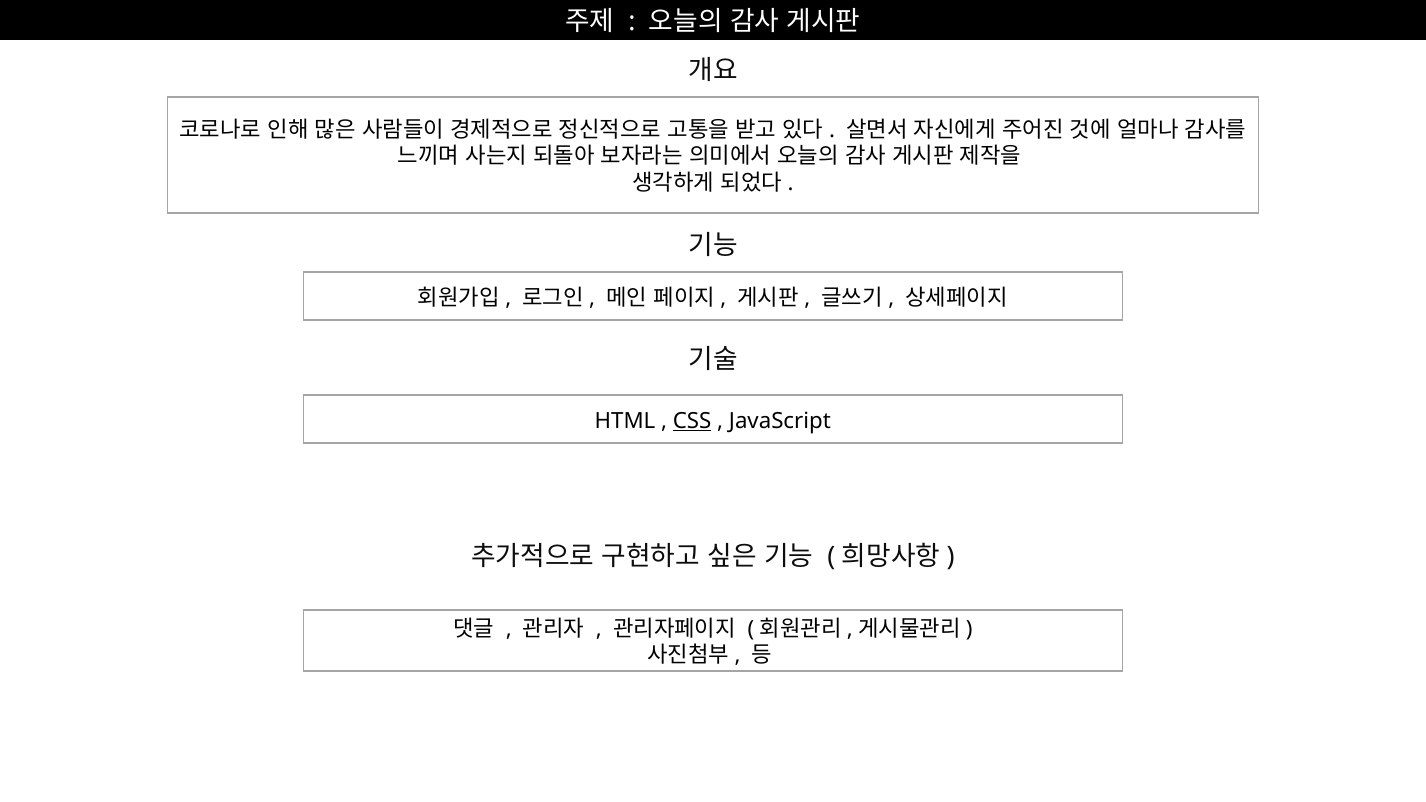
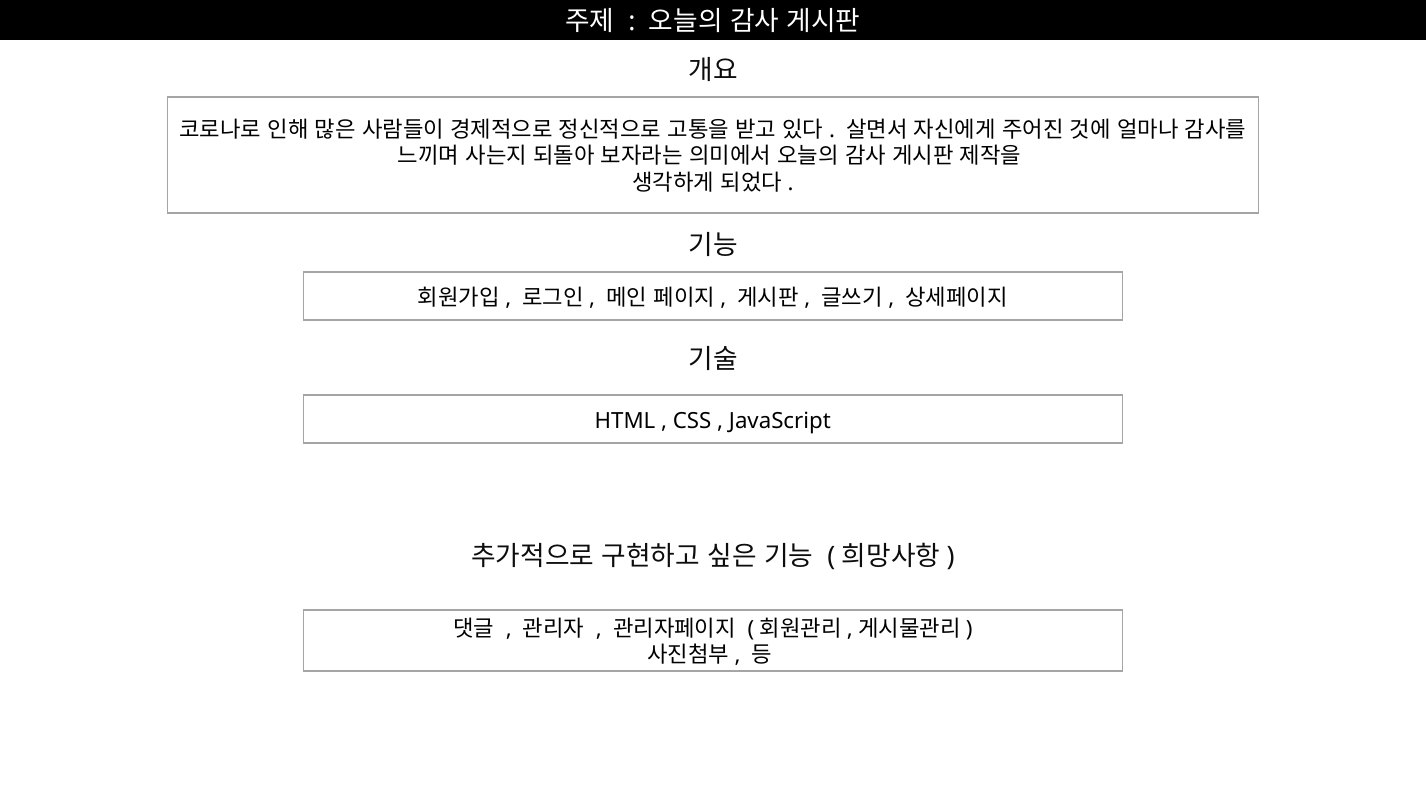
CSS underline: present -> none
